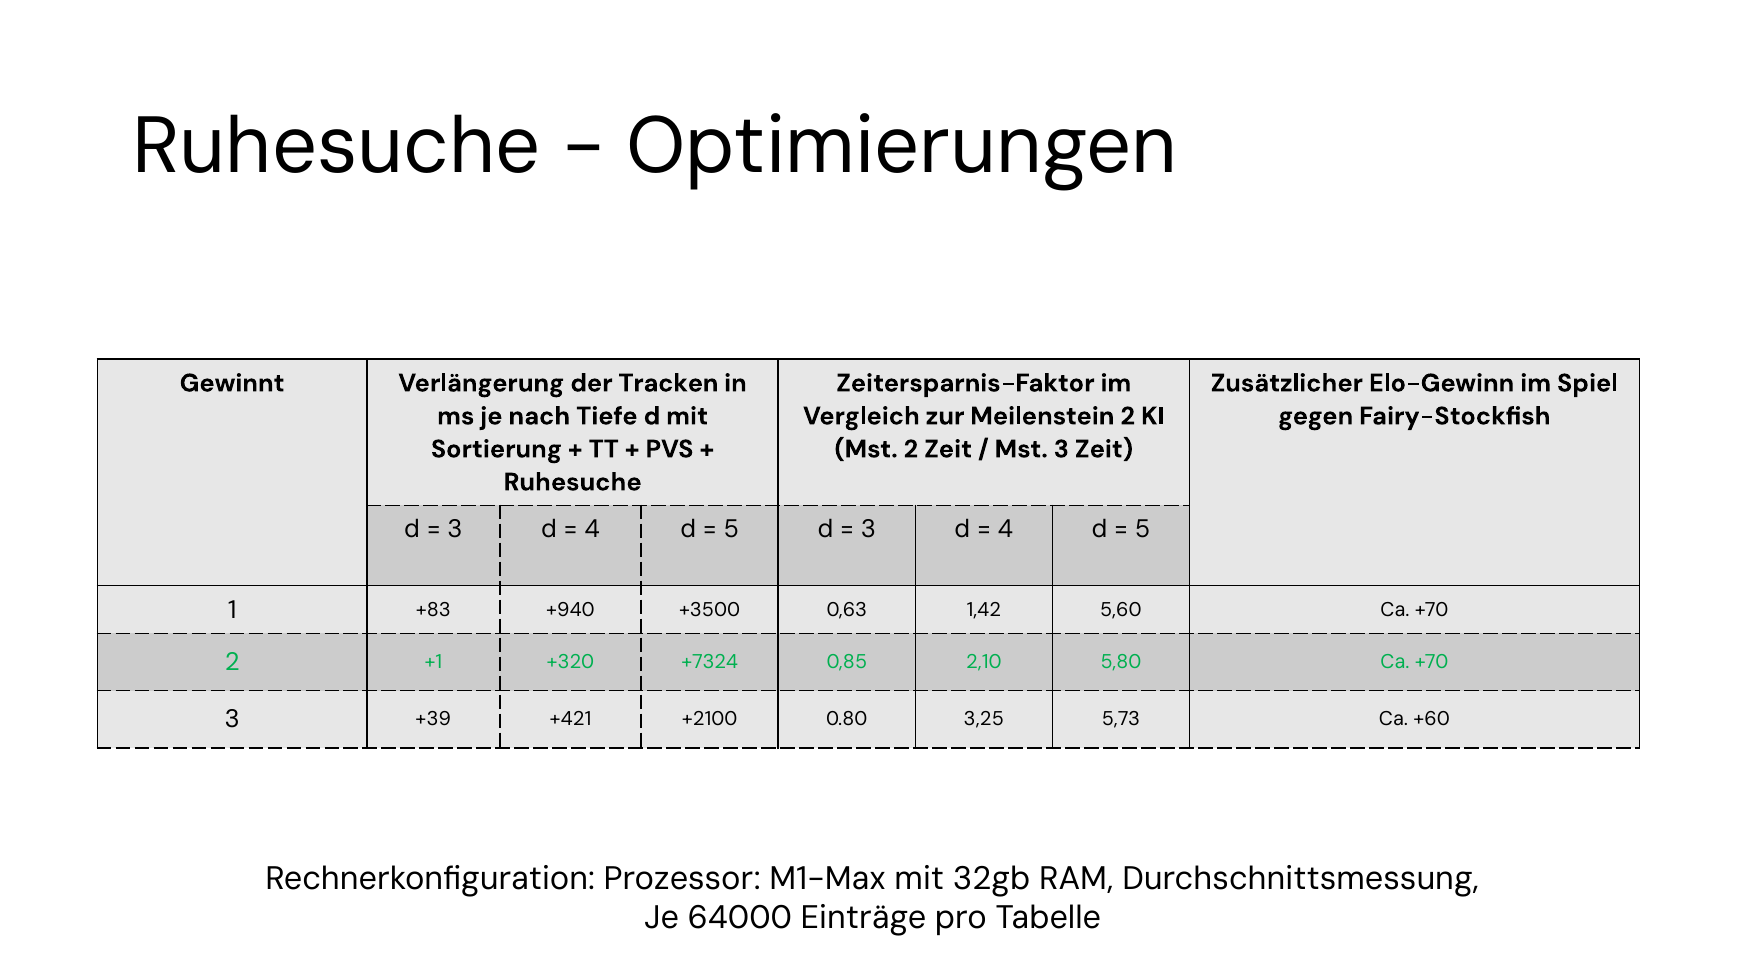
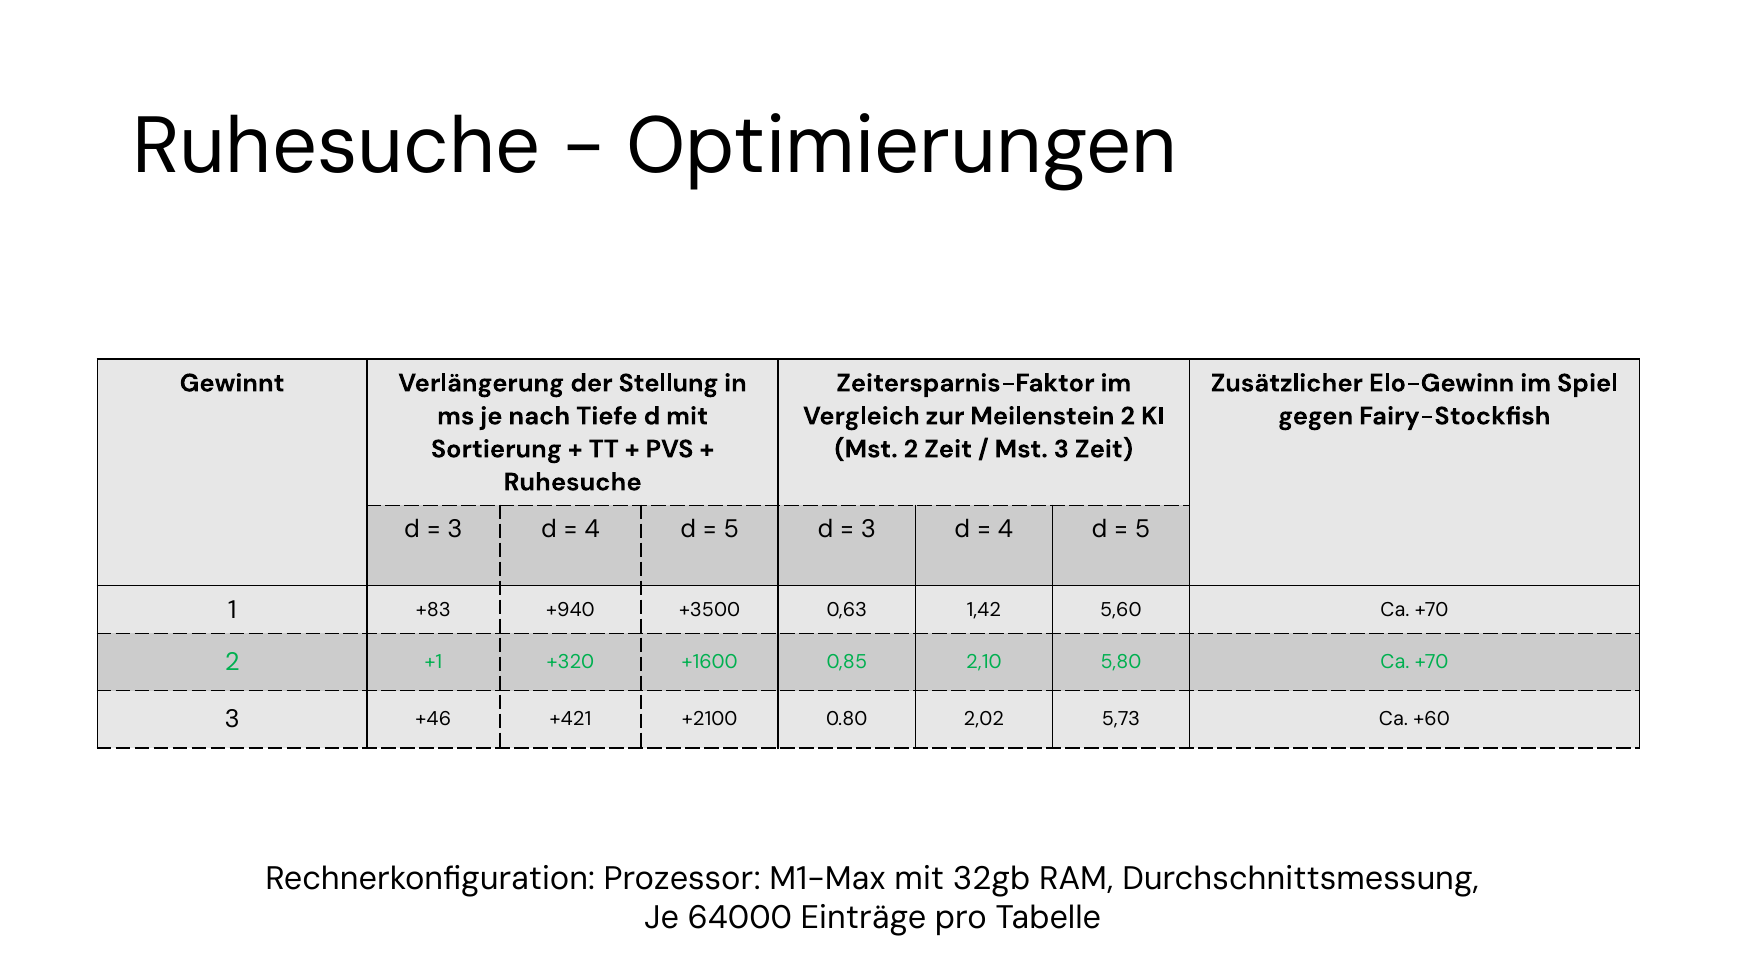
Tracken: Tracken -> Stellung
+7324: +7324 -> +1600
+39: +39 -> +46
3,25: 3,25 -> 2,02
